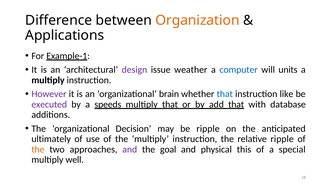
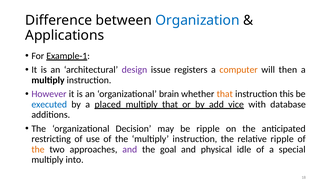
Organization colour: orange -> blue
weather: weather -> registers
computer colour: blue -> orange
units: units -> then
that at (225, 94) colour: blue -> orange
like: like -> this
executed colour: purple -> blue
speeds: speeds -> placed
add that: that -> vice
ultimately: ultimately -> restricting
this: this -> idle
well: well -> into
